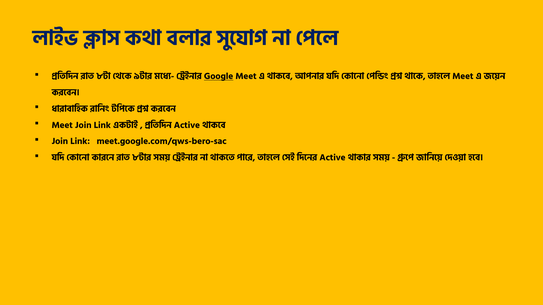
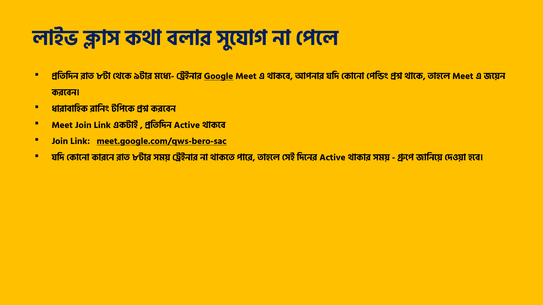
meet.google.com/qws-bero-sac underline: none -> present
